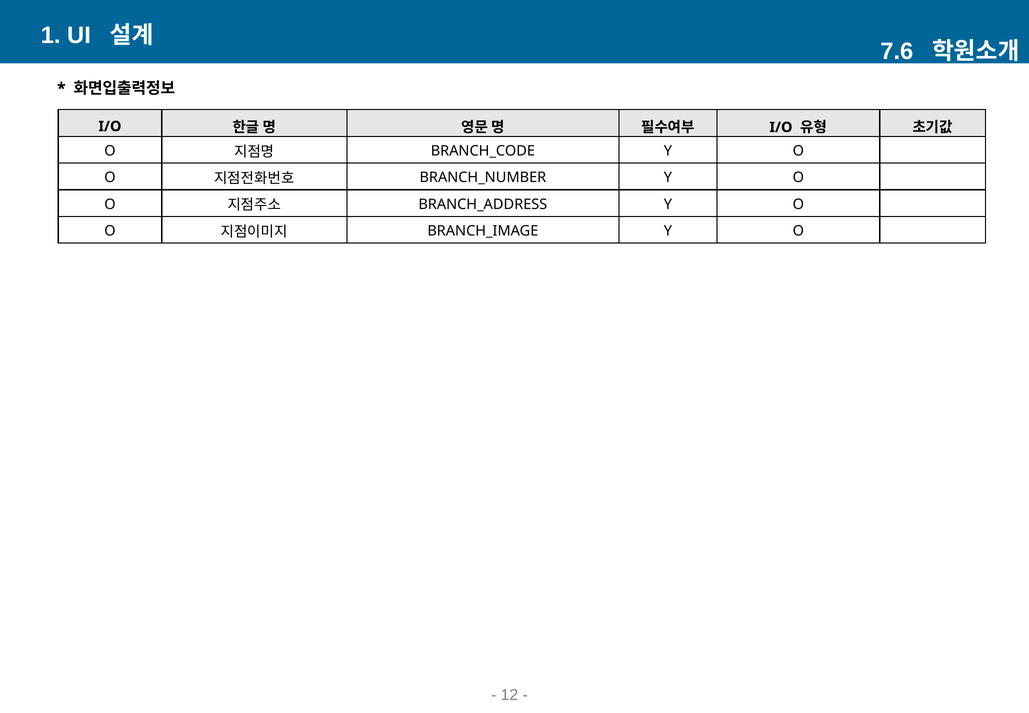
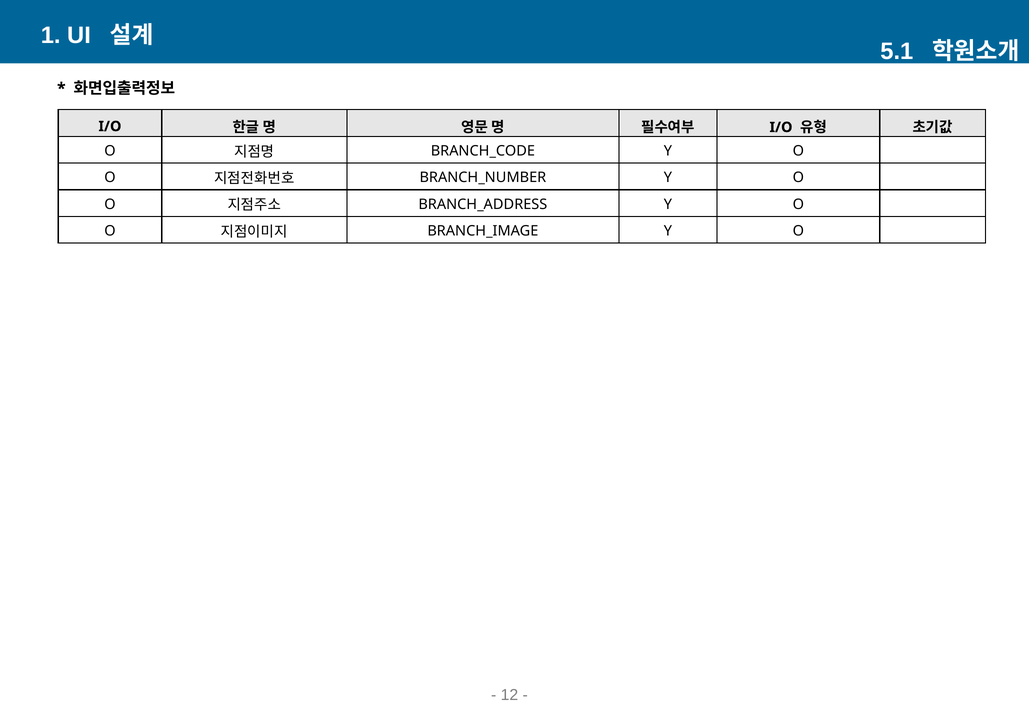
7.6: 7.6 -> 5.1
